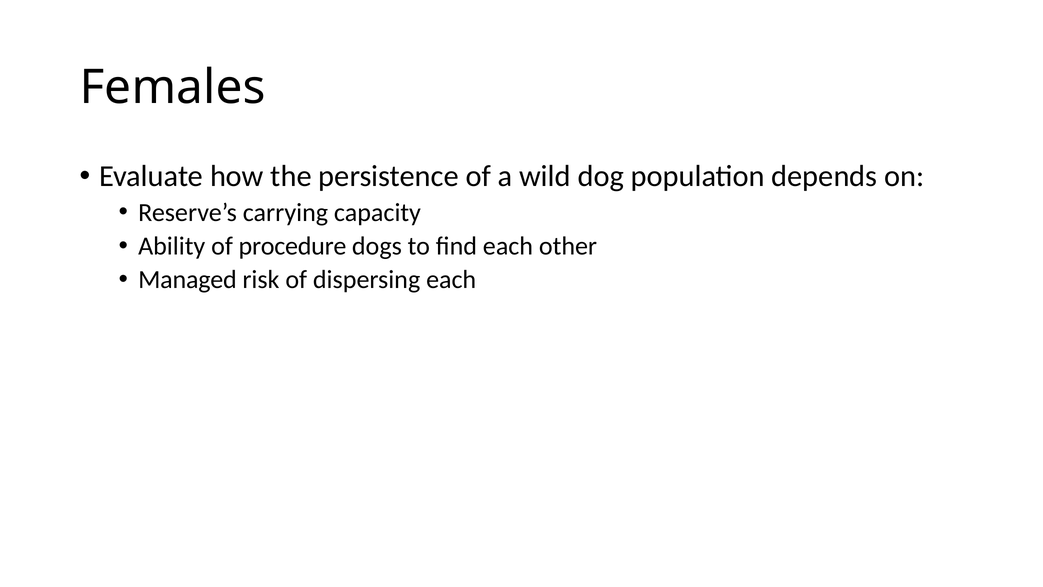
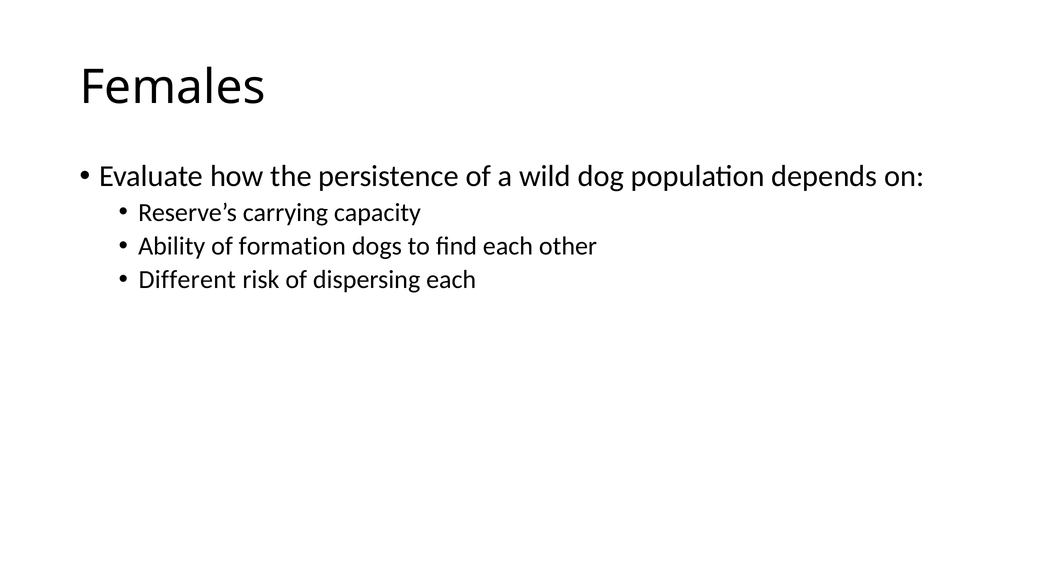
procedure: procedure -> formation
Managed: Managed -> Different
